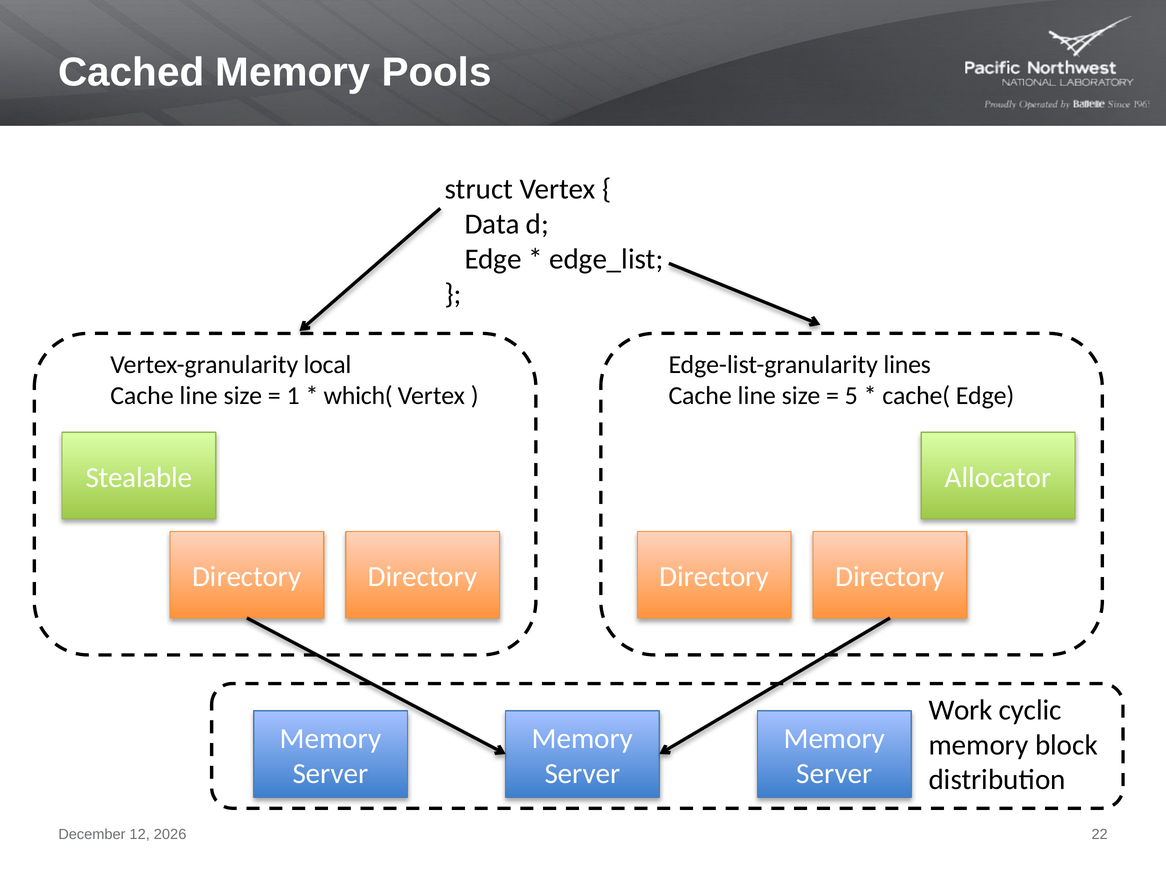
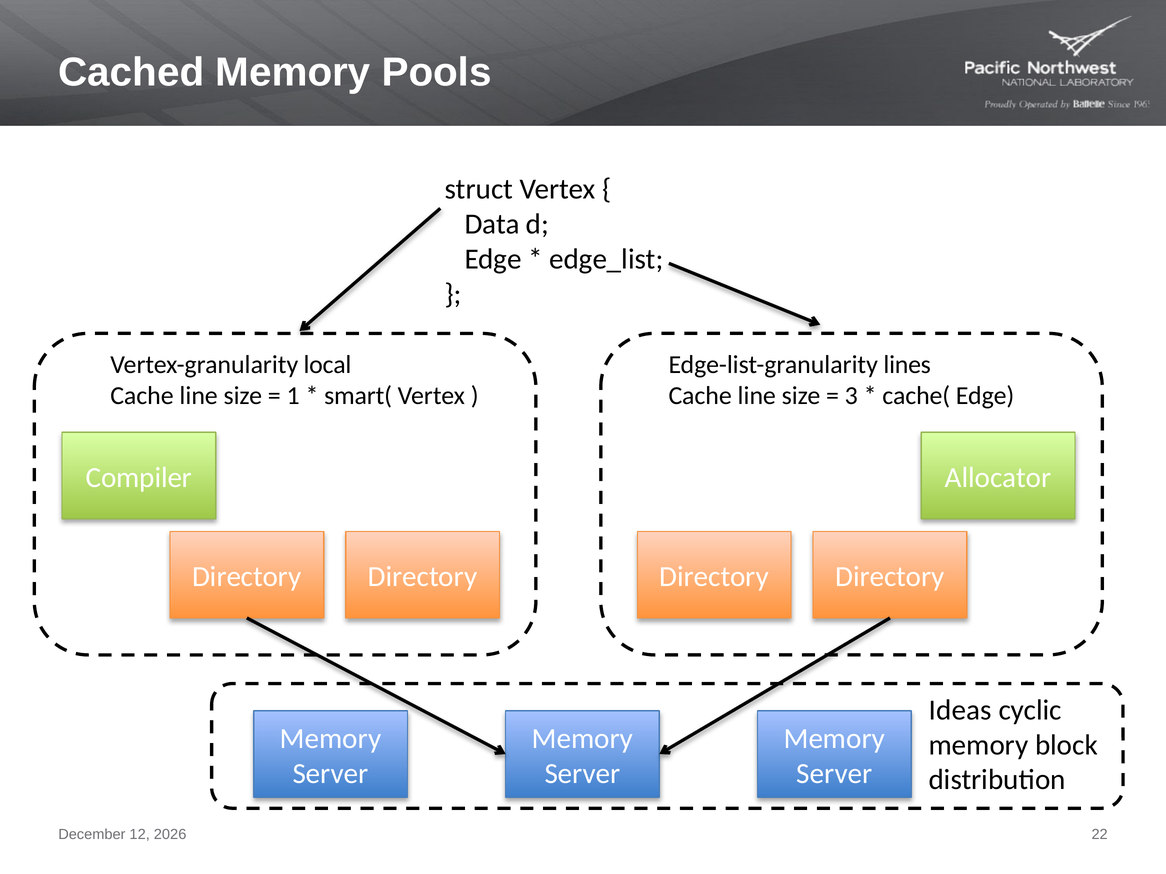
which(: which( -> smart(
5: 5 -> 3
Stealable: Stealable -> Compiler
Work: Work -> Ideas
